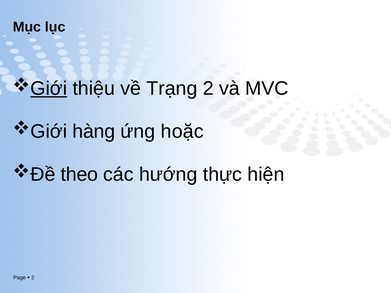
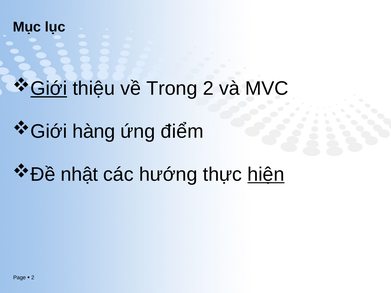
Trạng: Trạng -> Trong
hoặc: hoặc -> điểm
theo: theo -> nhật
hiện underline: none -> present
